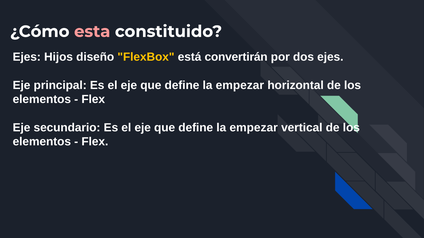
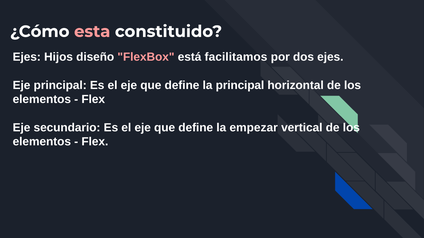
FlexBox colour: yellow -> pink
convertirán: convertirán -> facilitamos
empezar at (240, 85): empezar -> principal
